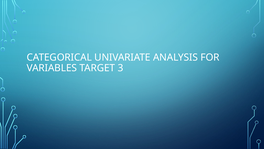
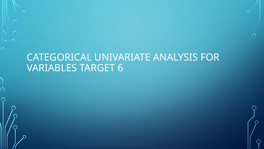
3: 3 -> 6
